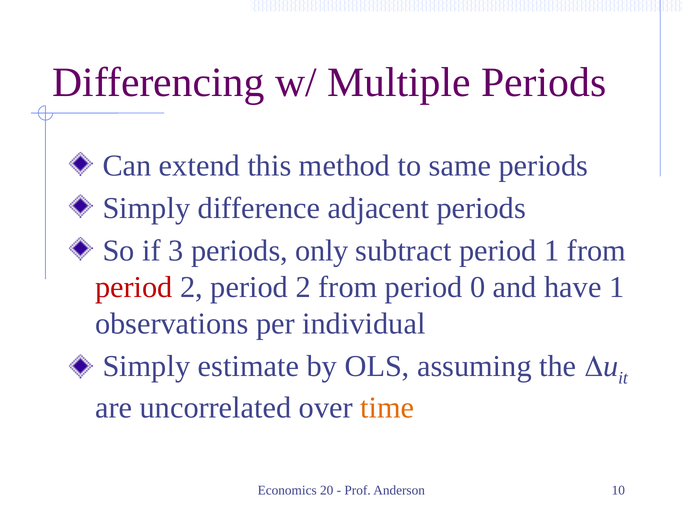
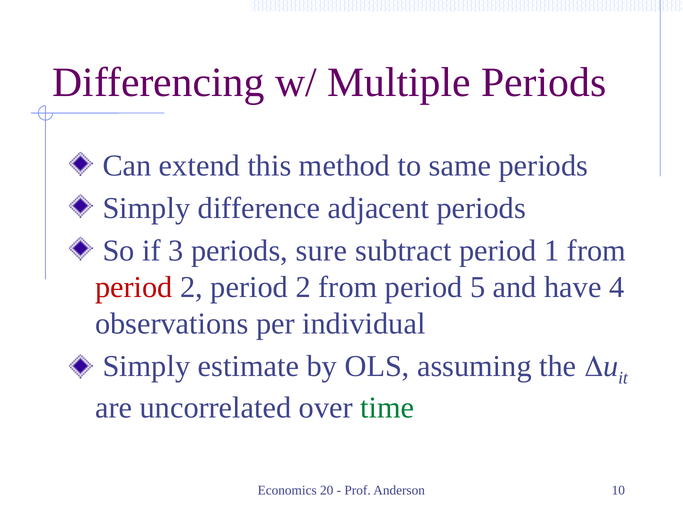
only: only -> sure
0: 0 -> 5
have 1: 1 -> 4
time colour: orange -> green
